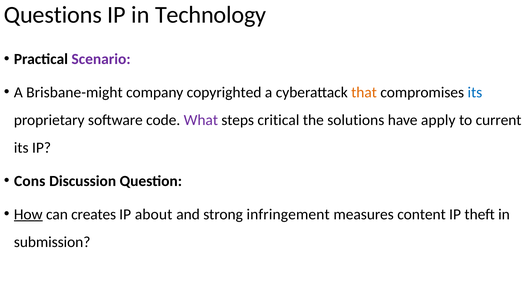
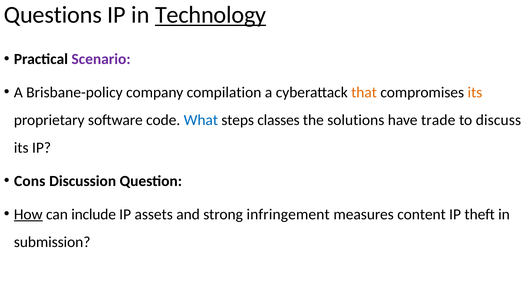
Technology underline: none -> present
Brisbane-might: Brisbane-might -> Brisbane-policy
copyrighted: copyrighted -> compilation
its at (475, 93) colour: blue -> orange
What colour: purple -> blue
critical: critical -> classes
apply: apply -> trade
current: current -> discuss
creates: creates -> include
about: about -> assets
